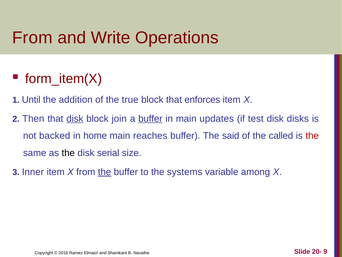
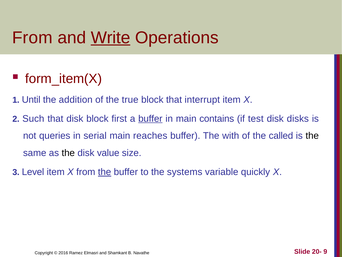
Write underline: none -> present
enforces: enforces -> interrupt
Then: Then -> Such
disk at (75, 118) underline: present -> none
join: join -> first
updates: updates -> contains
backed: backed -> queries
home: home -> serial
said: said -> with
the at (312, 136) colour: red -> black
serial: serial -> value
Inner: Inner -> Level
among: among -> quickly
